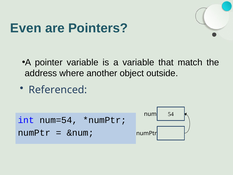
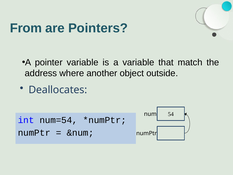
Even: Even -> From
Referenced: Referenced -> Deallocates
